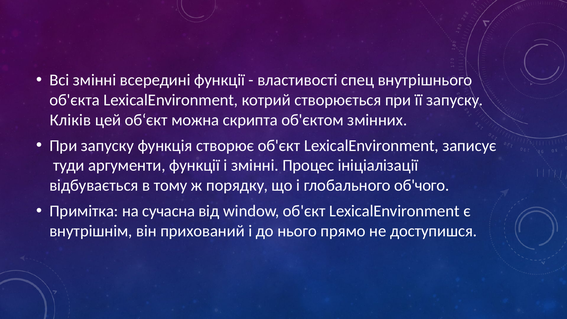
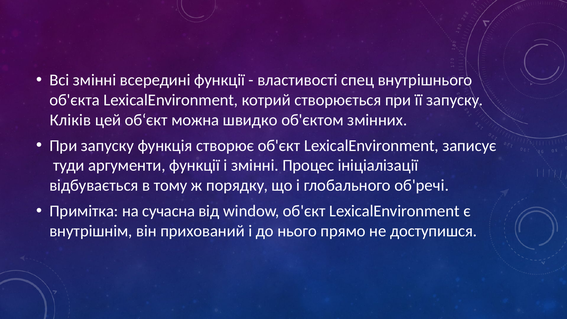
скрипта: скрипта -> швидко
об'чого: об'чого -> об'речі
